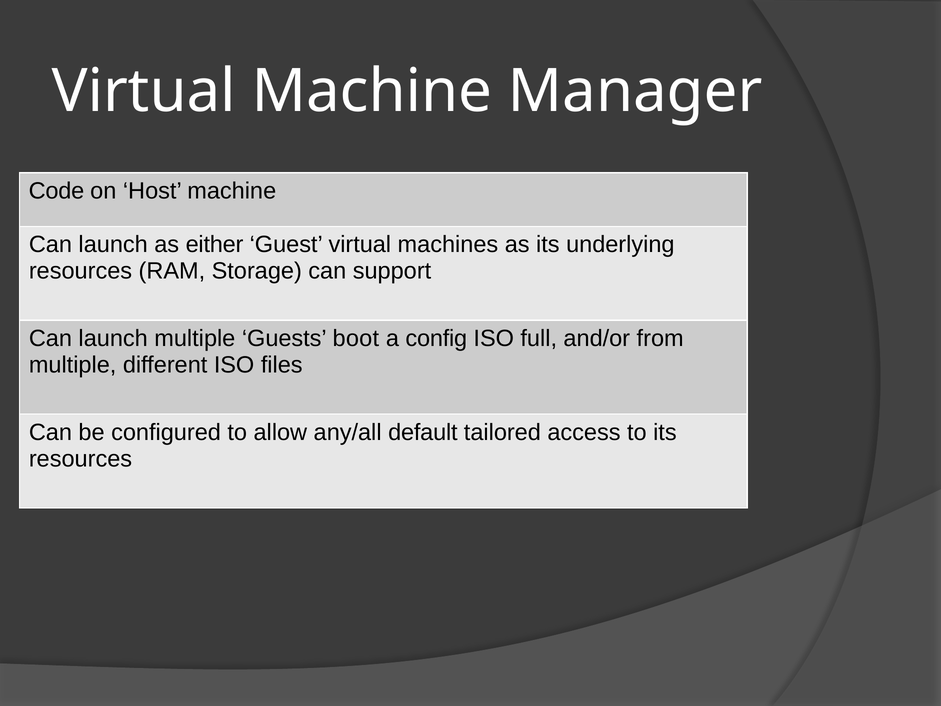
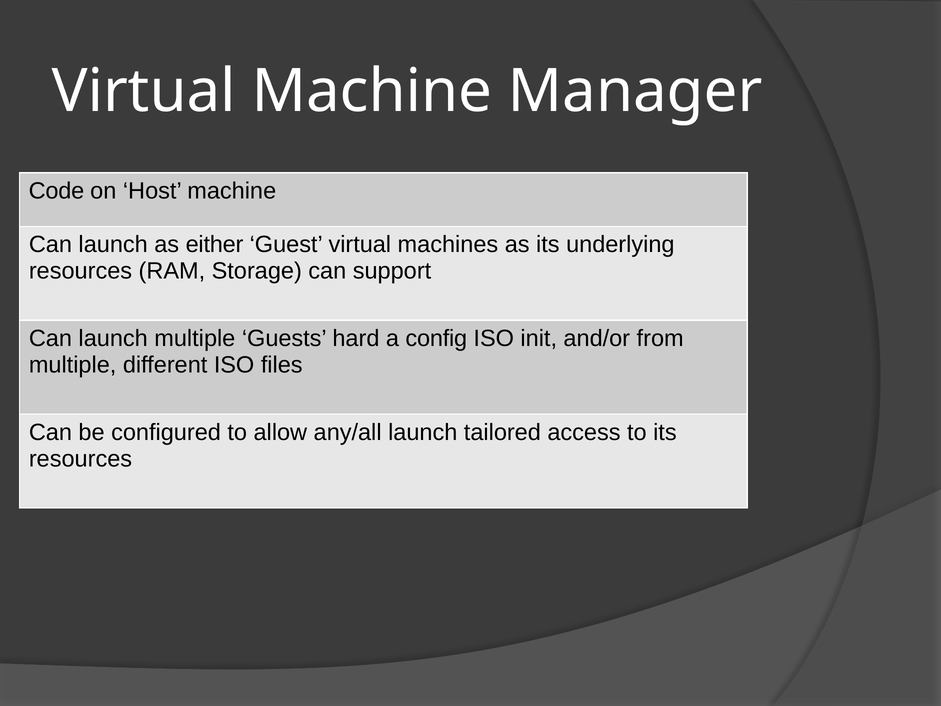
boot: boot -> hard
full: full -> init
any/all default: default -> launch
